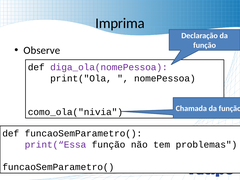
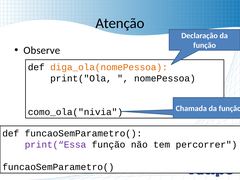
Imprima: Imprima -> Atenção
diga_ola(nomePessoa colour: purple -> orange
problemas: problemas -> percorrer
